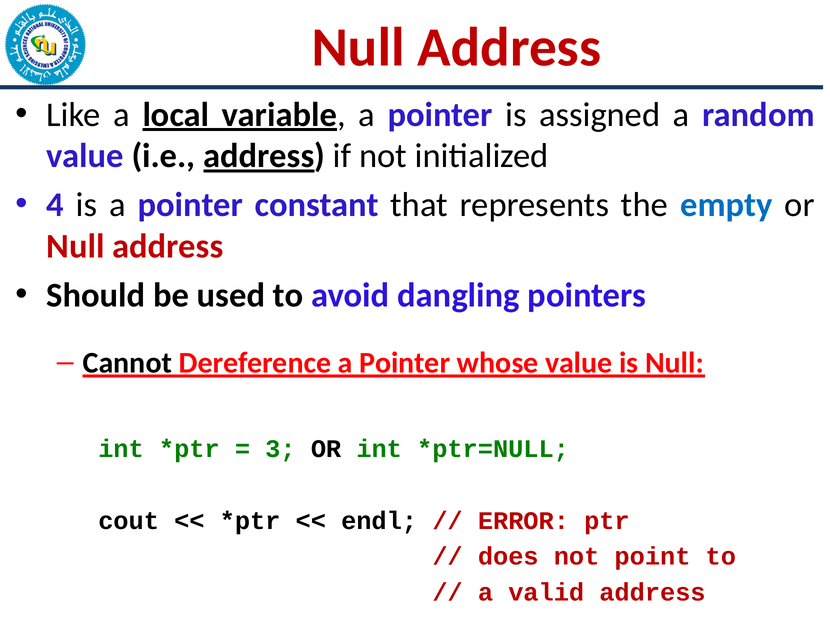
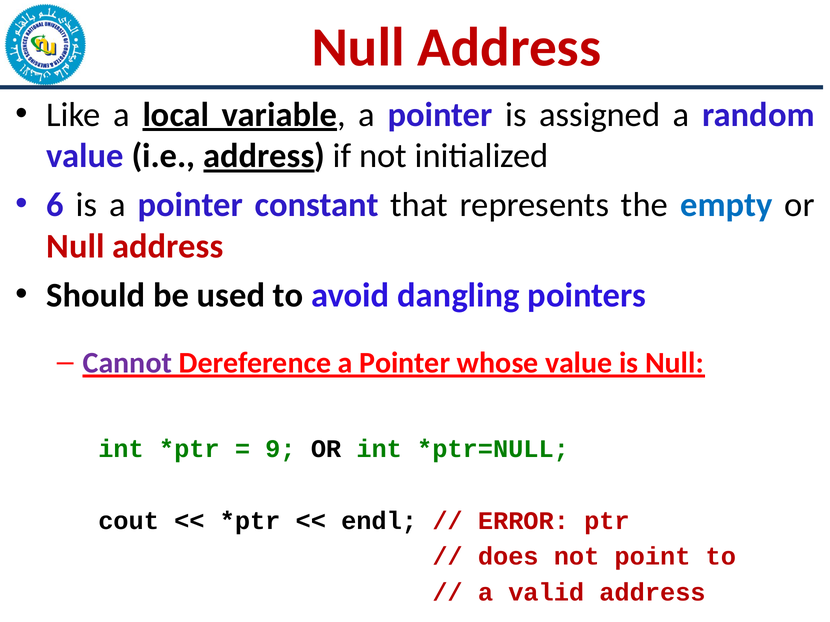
4: 4 -> 6
Cannot colour: black -> purple
3: 3 -> 9
